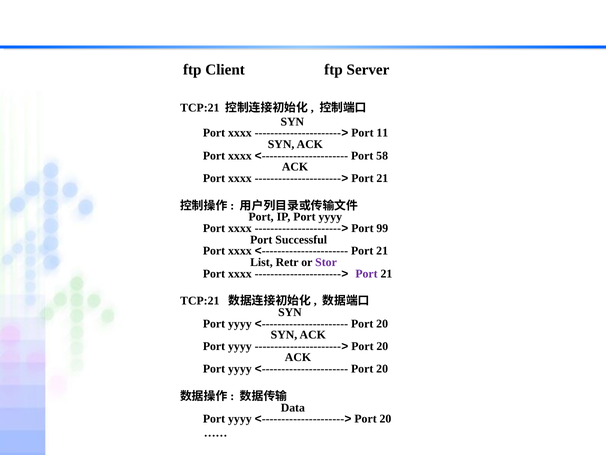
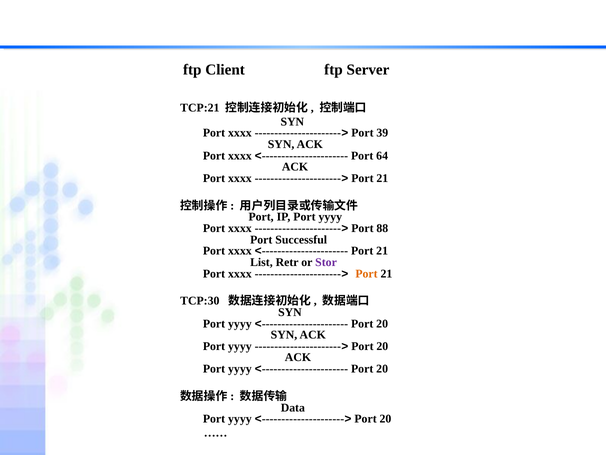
11: 11 -> 39
58: 58 -> 64
99: 99 -> 88
Port at (367, 273) colour: purple -> orange
TCP:21 at (200, 301): TCP:21 -> TCP:30
